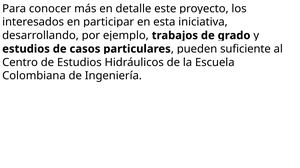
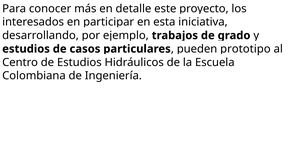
suficiente: suficiente -> prototipo
